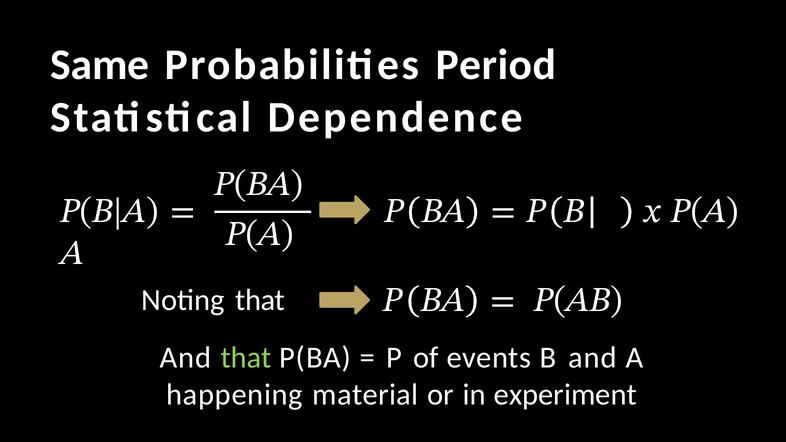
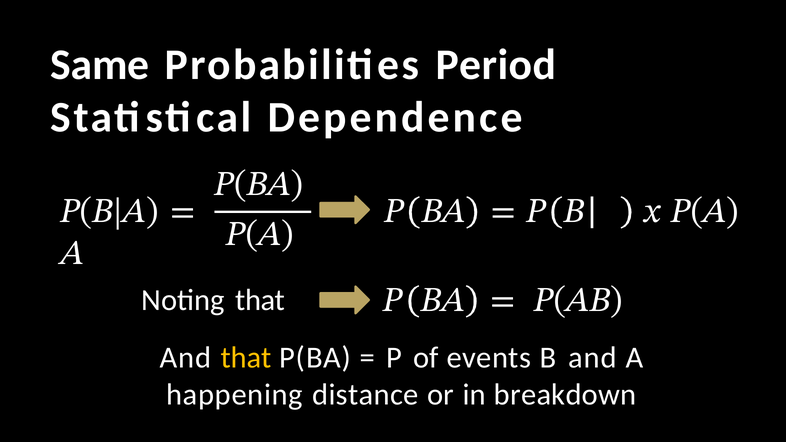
that at (246, 358) colour: light green -> yellow
material: material -> distance
experiment: experiment -> breakdown
